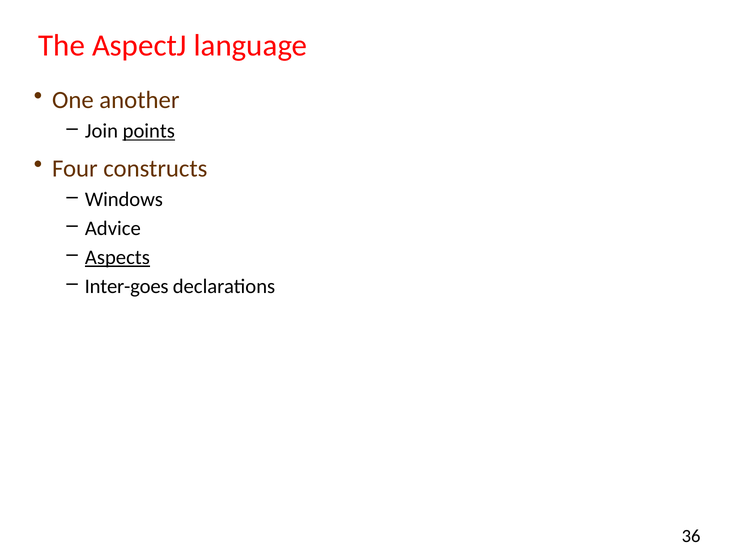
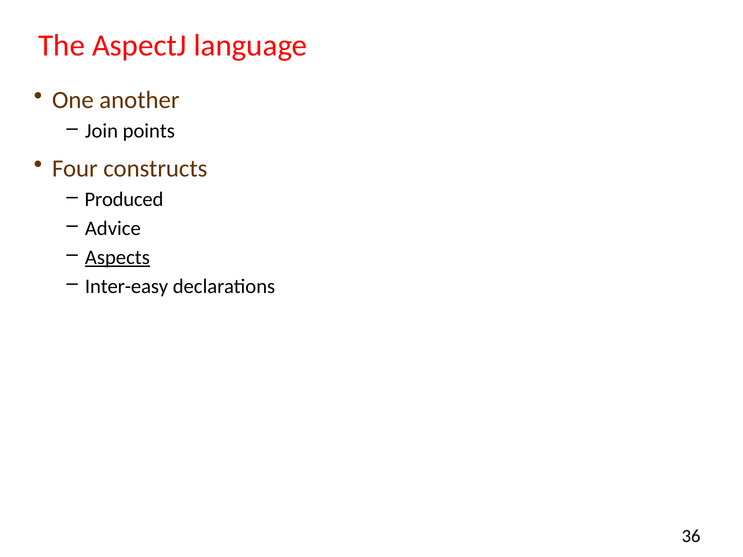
points underline: present -> none
Windows: Windows -> Produced
Inter-goes: Inter-goes -> Inter-easy
